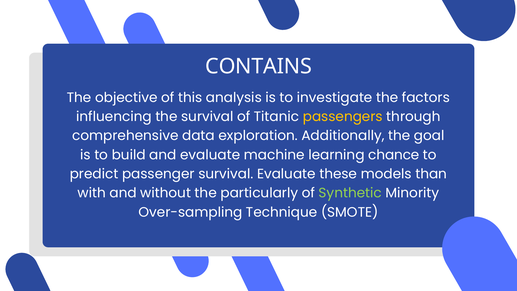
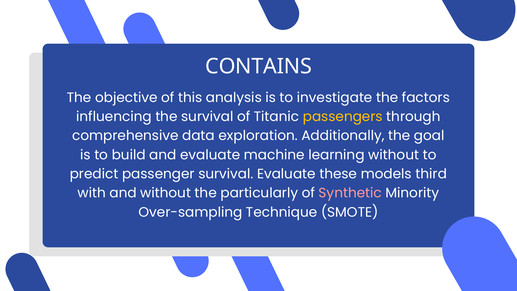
learning chance: chance -> without
than: than -> third
Synthetic colour: light green -> pink
